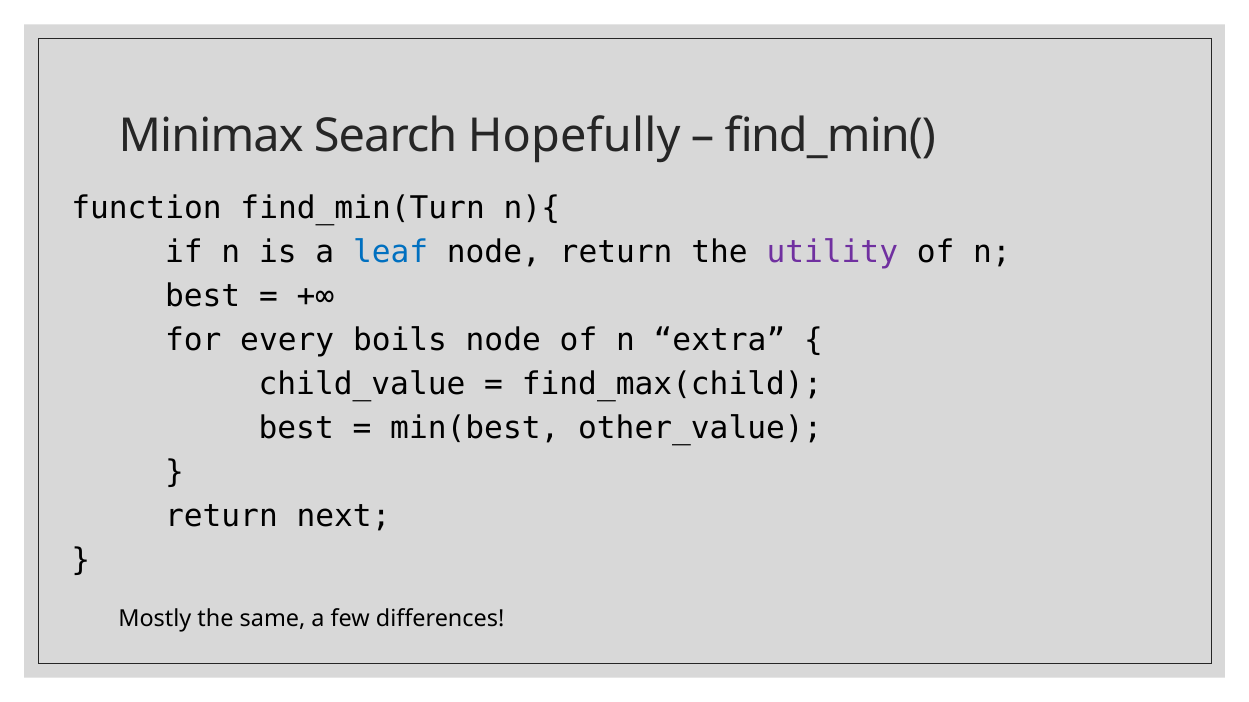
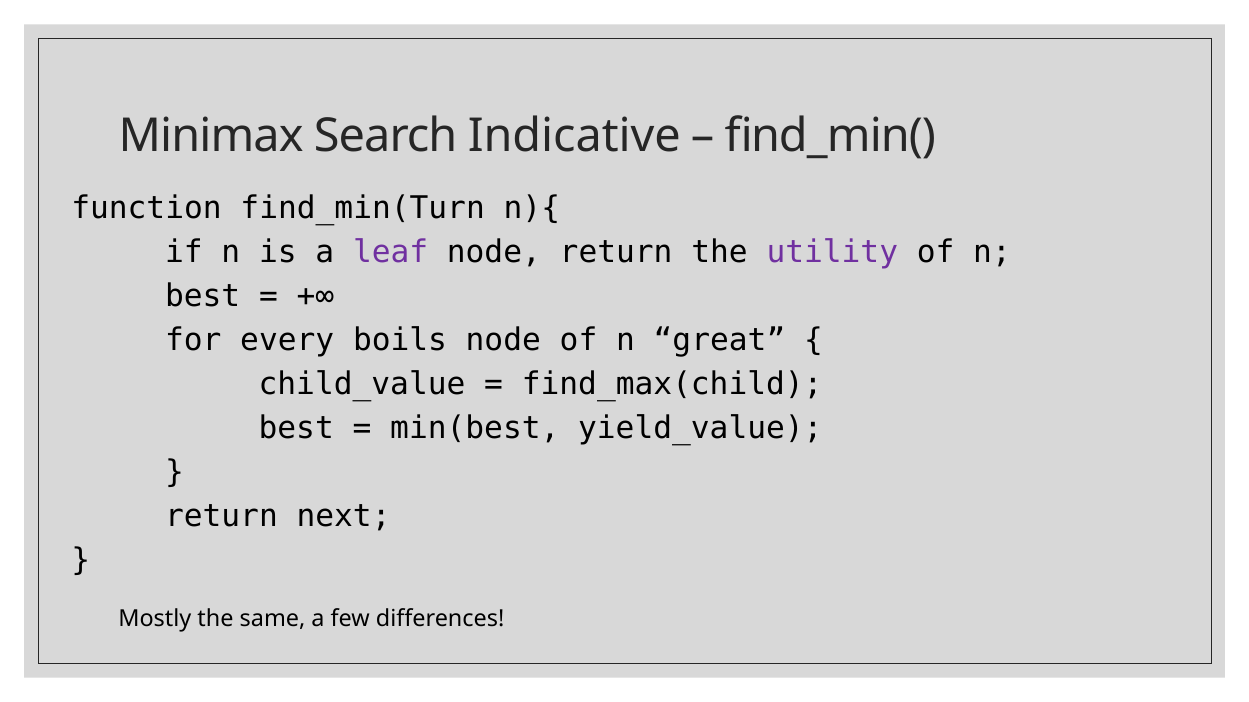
Hopefully: Hopefully -> Indicative
leaf colour: blue -> purple
extra: extra -> great
other_value: other_value -> yield_value
